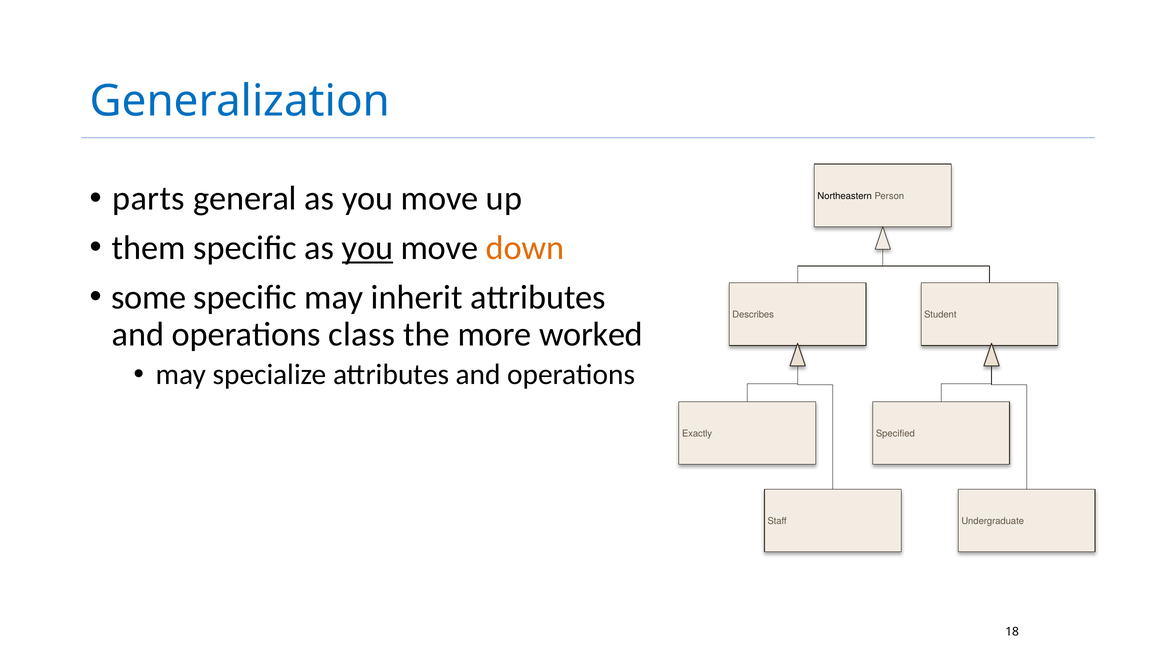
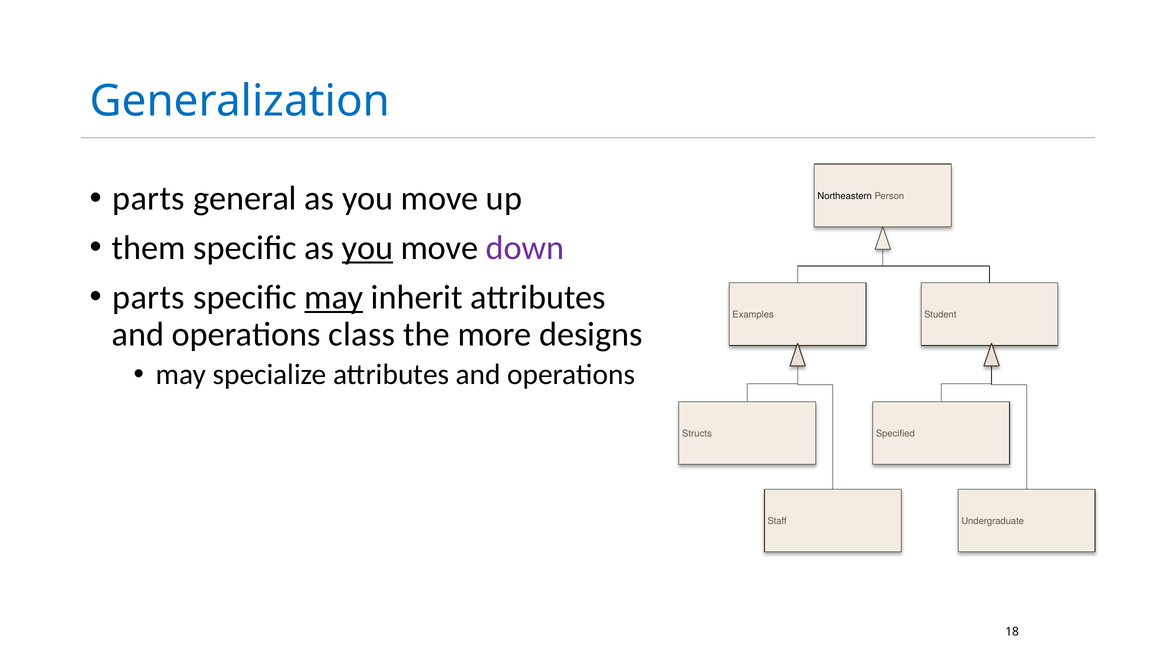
down colour: orange -> purple
some at (149, 297): some -> parts
may at (334, 297) underline: none -> present
Describes: Describes -> Examples
worked: worked -> designs
Exactly: Exactly -> Structs
